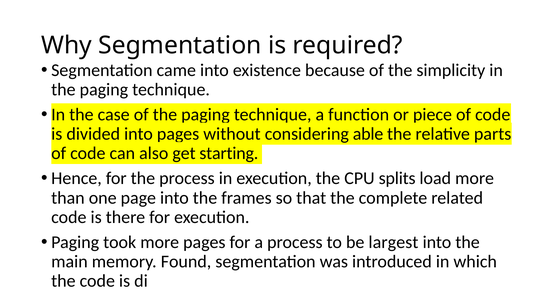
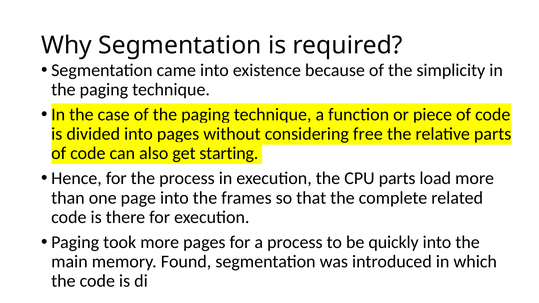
able: able -> free
CPU splits: splits -> parts
largest: largest -> quickly
